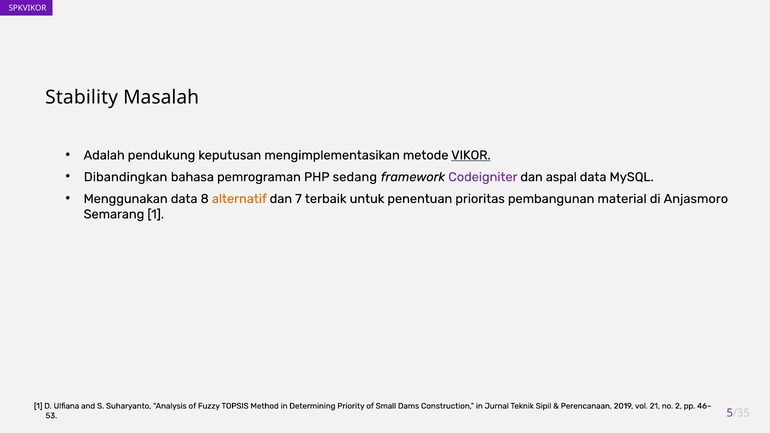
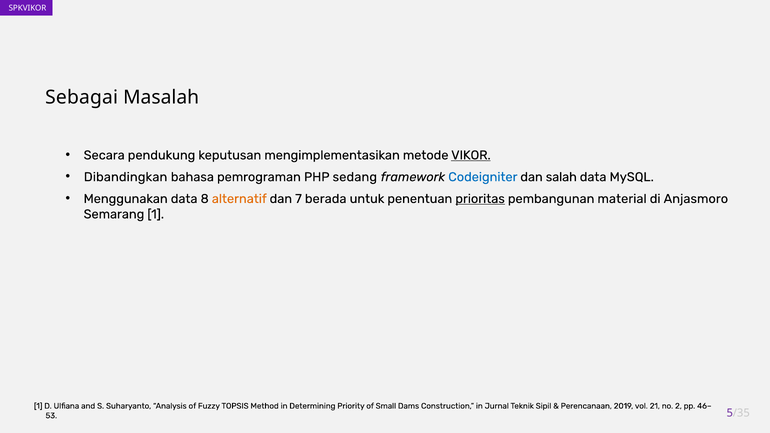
Stability: Stability -> Sebagai
Adalah: Adalah -> Secara
Codeigniter colour: purple -> blue
aspal: aspal -> salah
terbaik: terbaik -> berada
prioritas underline: none -> present
